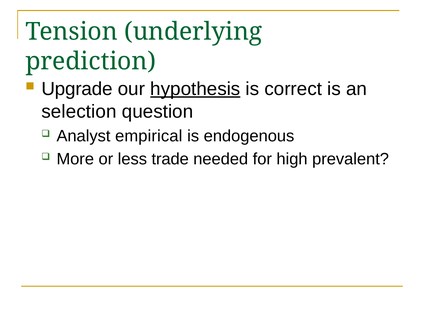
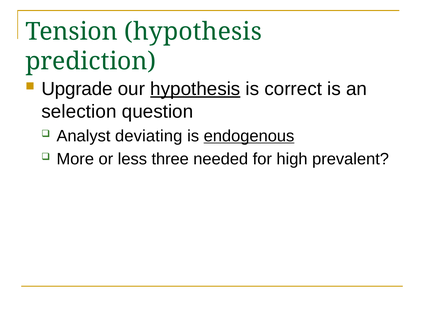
Tension underlying: underlying -> hypothesis
empirical: empirical -> deviating
endogenous underline: none -> present
trade: trade -> three
